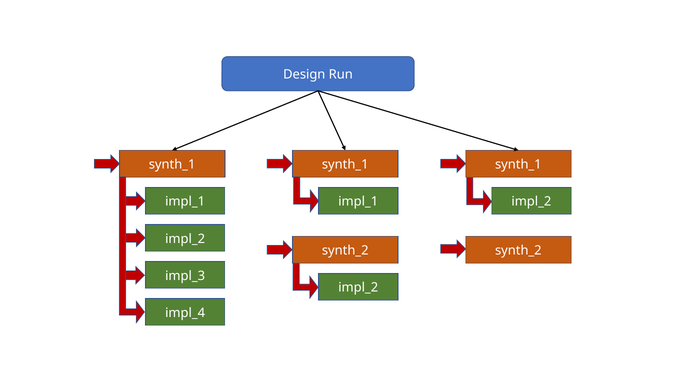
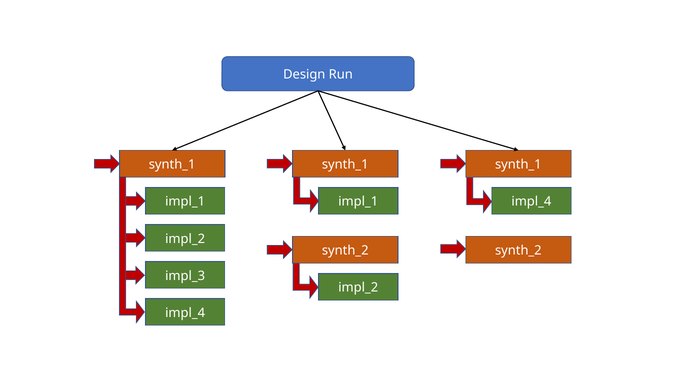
impl_2 at (531, 202): impl_2 -> impl_4
